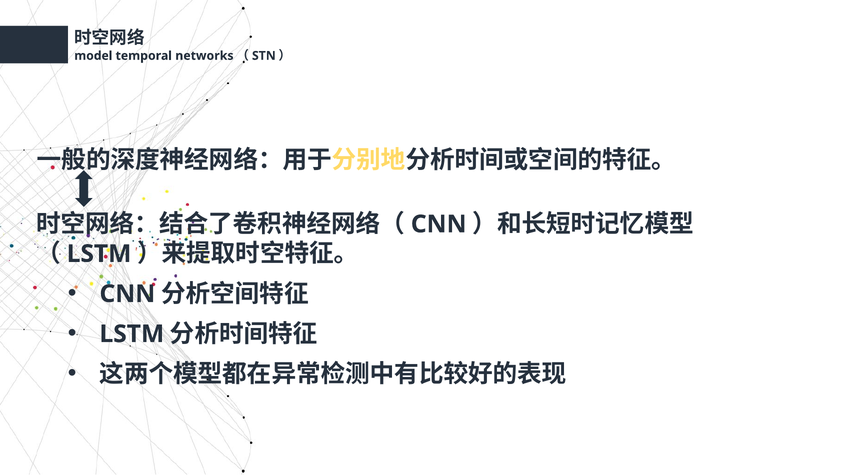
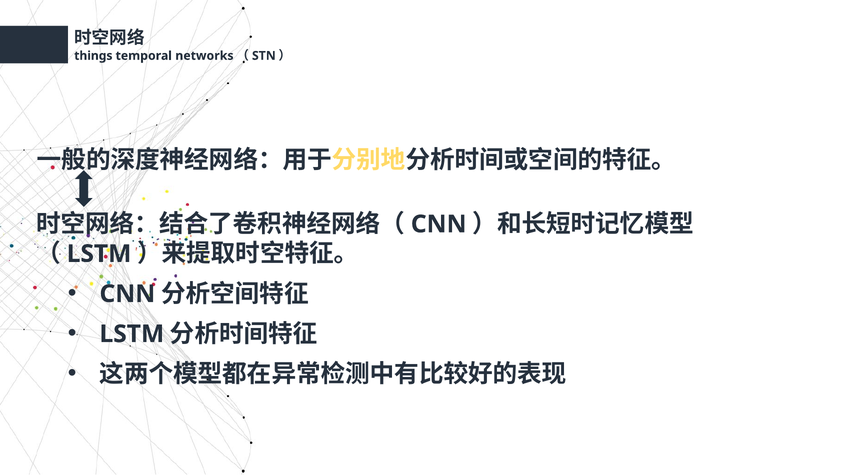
model: model -> things
